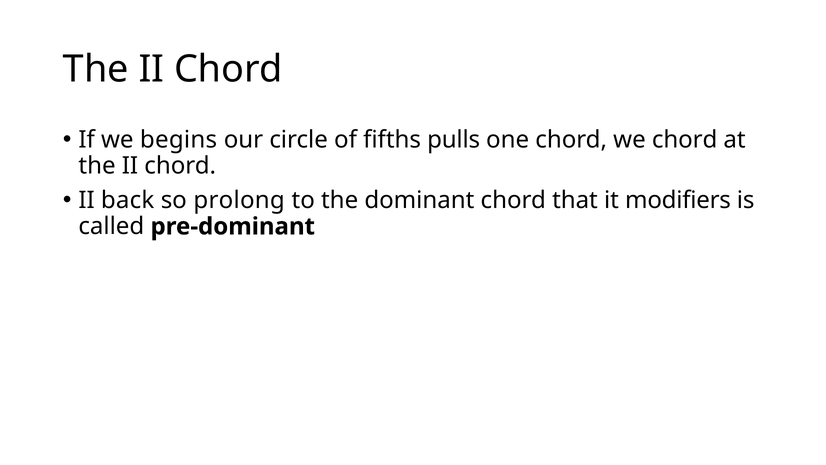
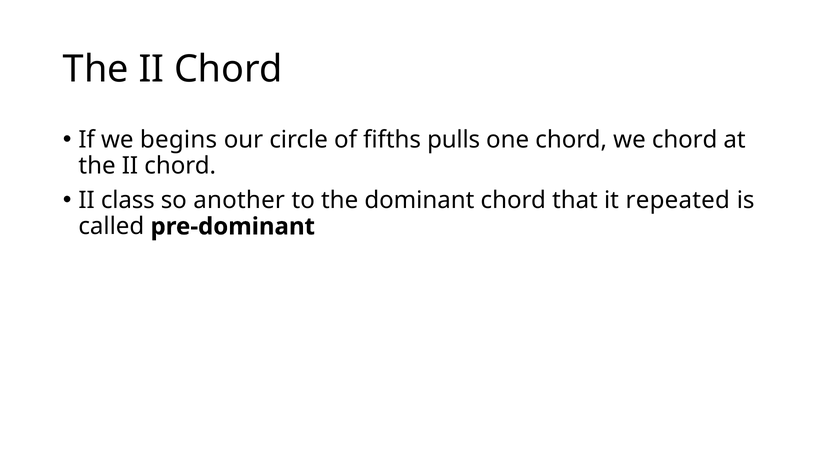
back: back -> class
prolong: prolong -> another
modifiers: modifiers -> repeated
